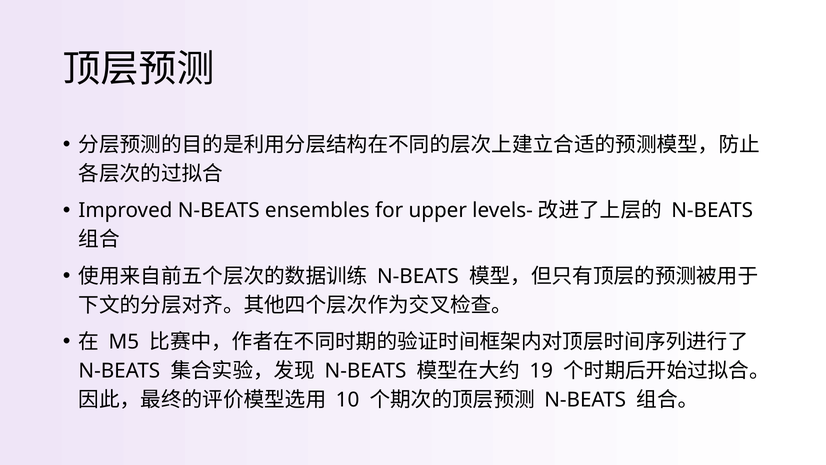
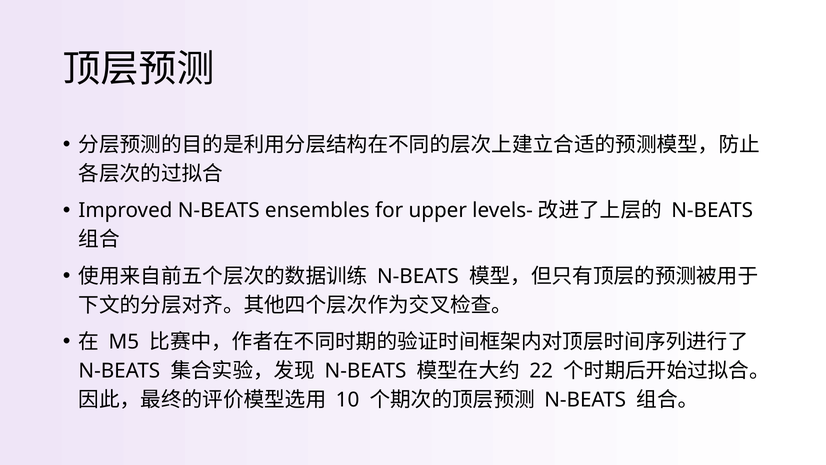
19: 19 -> 22
